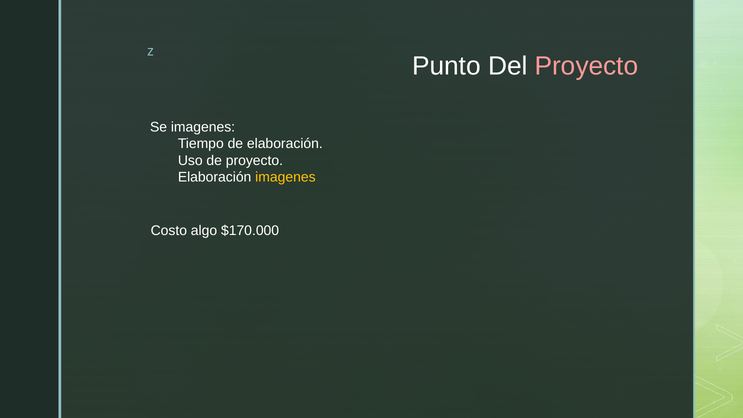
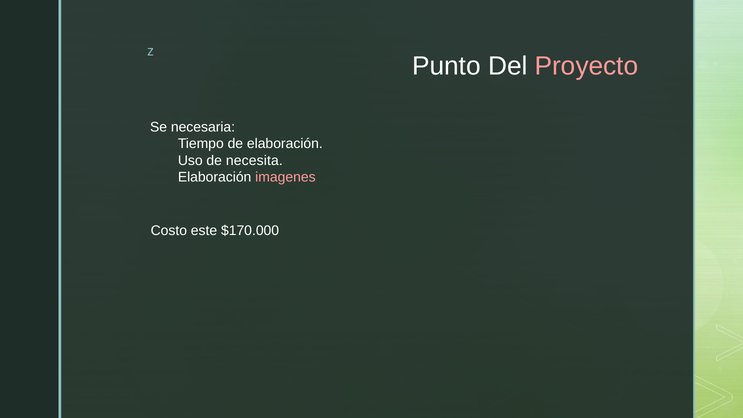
Se imagenes: imagenes -> necesaria
de proyecto: proyecto -> necesita
imagenes at (285, 177) colour: yellow -> pink
algo: algo -> este
